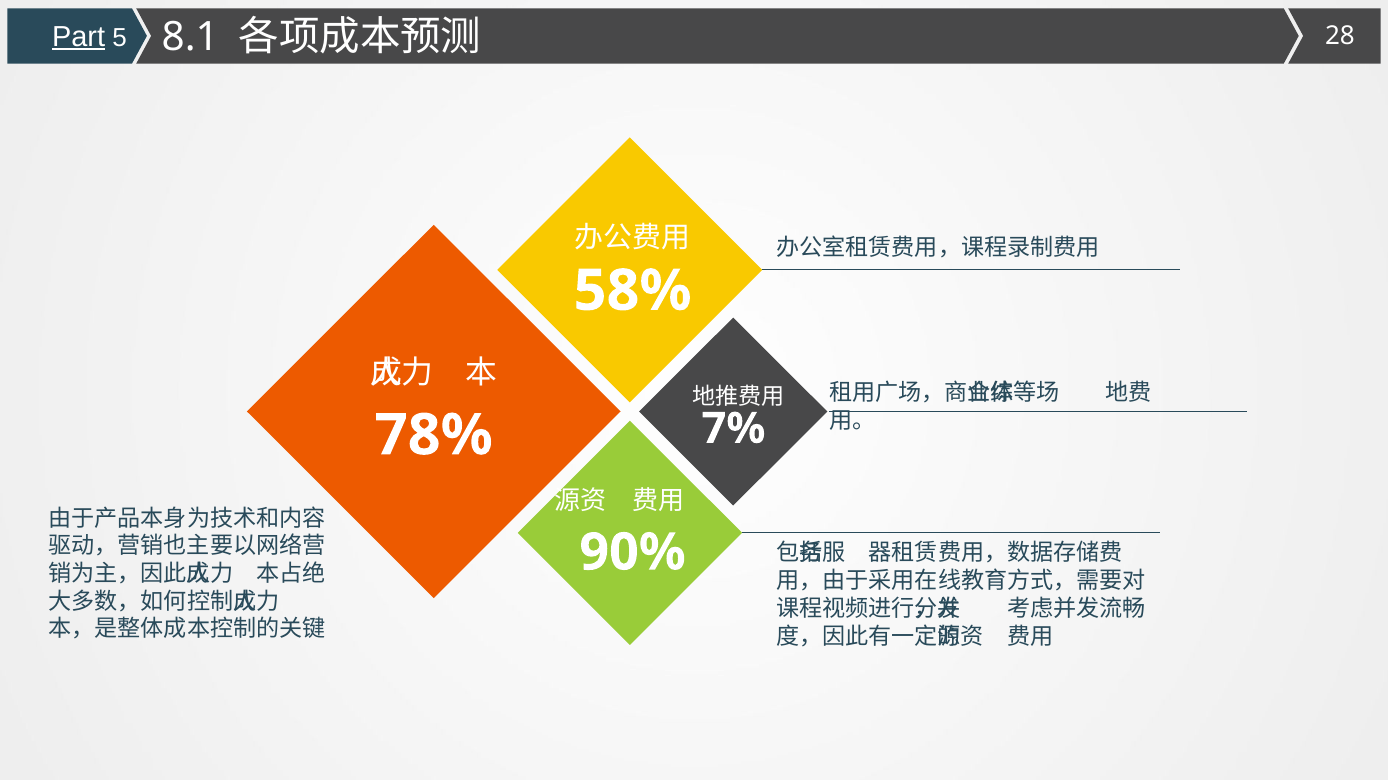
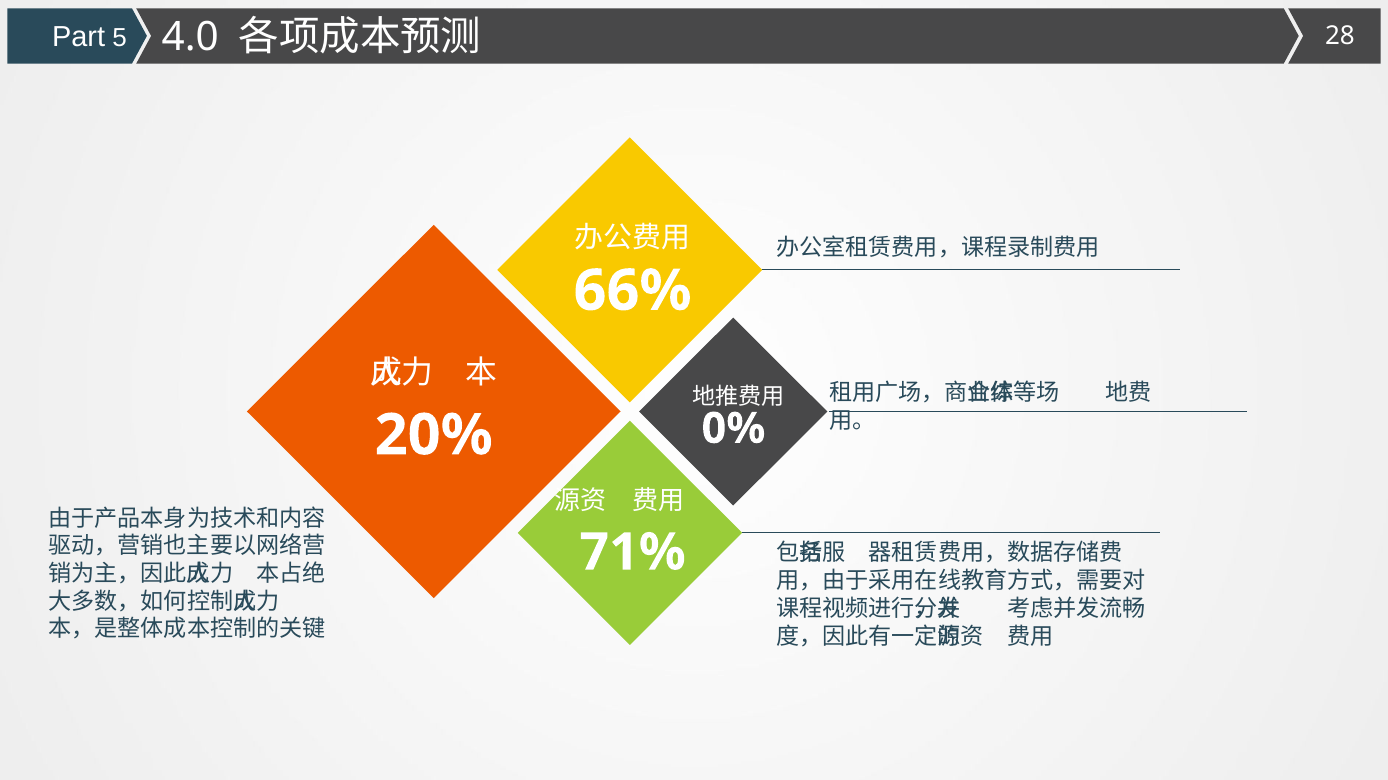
Part underline: present -> none
8.1: 8.1 -> 4.0
58%: 58% -> 66%
7%: 7% -> 0%
78%: 78% -> 20%
90%: 90% -> 71%
